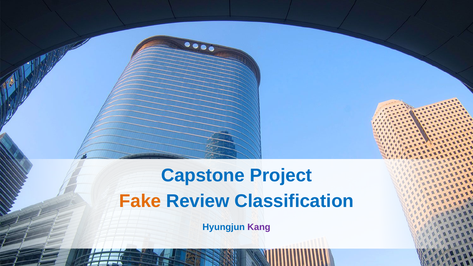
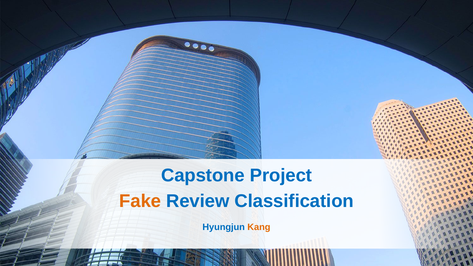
Kang colour: purple -> orange
